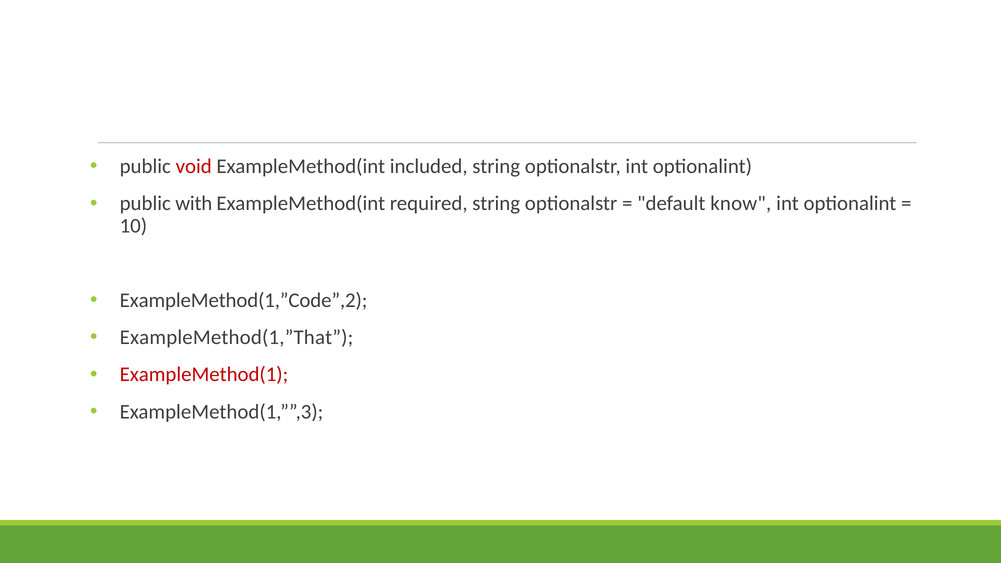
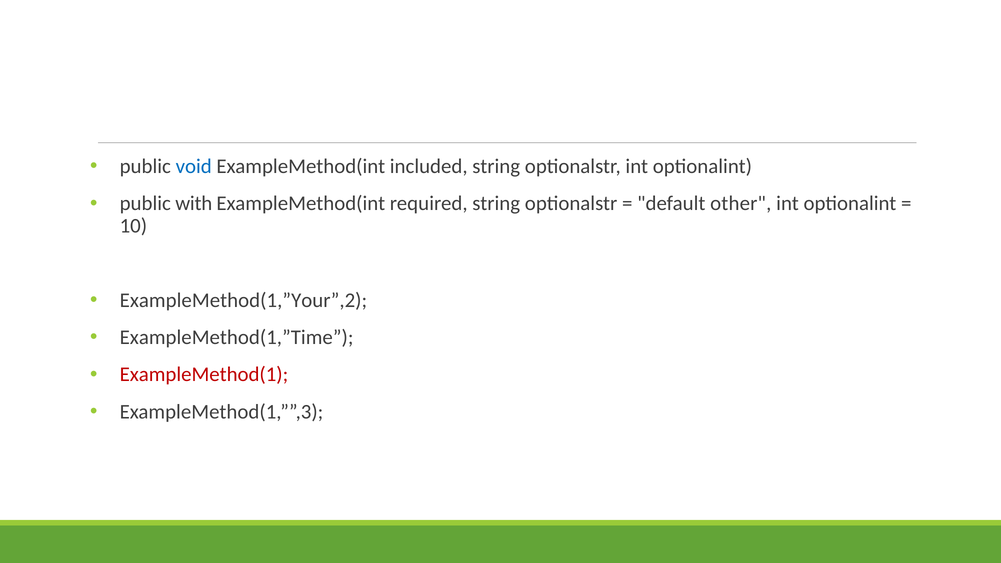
void colour: red -> blue
know: know -> other
ExampleMethod(1,”Code”,2: ExampleMethod(1,”Code”,2 -> ExampleMethod(1,”Your”,2
ExampleMethod(1,”That: ExampleMethod(1,”That -> ExampleMethod(1,”Time
